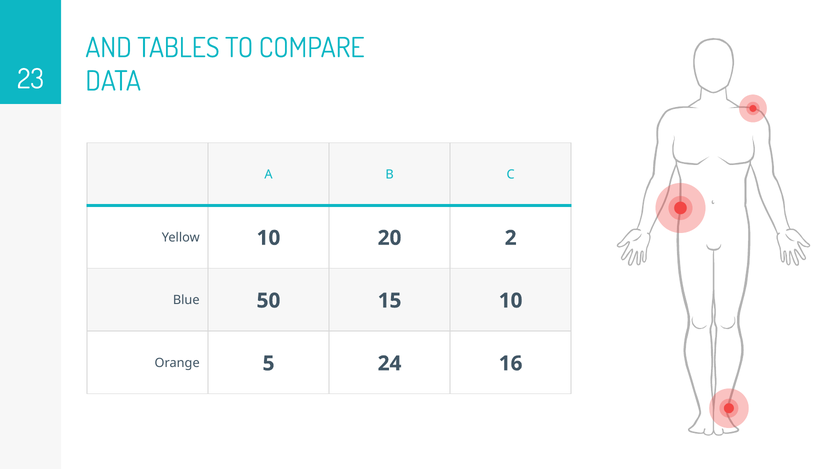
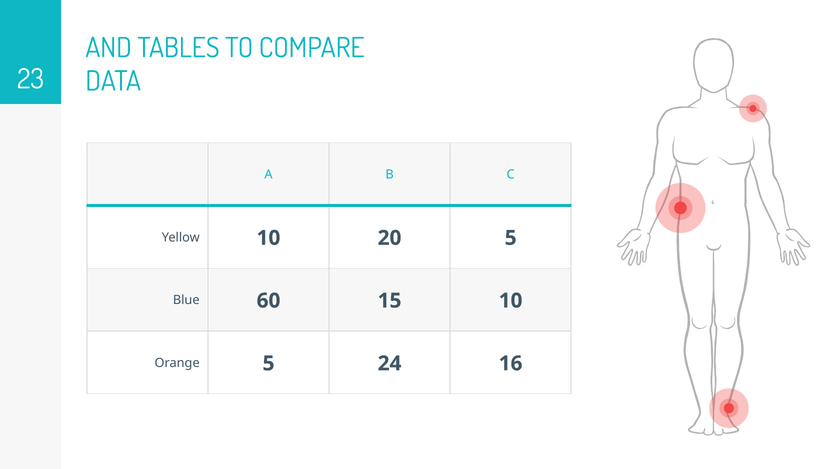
20 2: 2 -> 5
50: 50 -> 60
